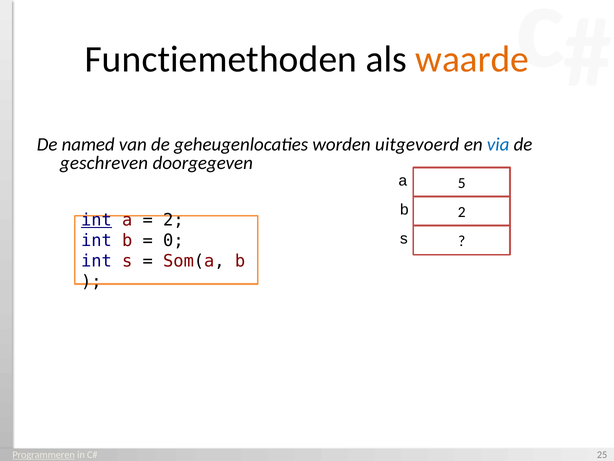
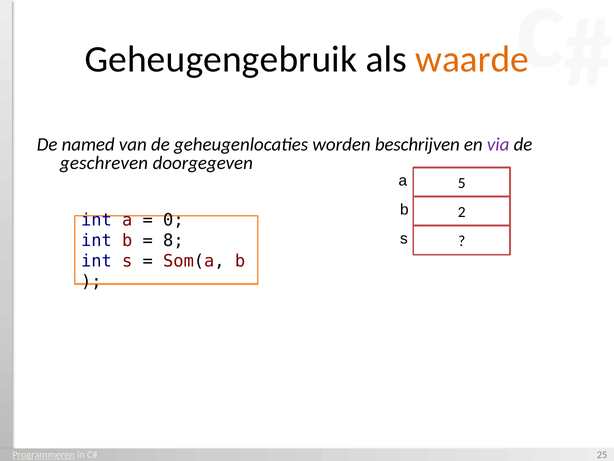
Functiemethoden: Functiemethoden -> Geheugengebruik
uitgevoerd: uitgevoerd -> beschrijven
via colour: blue -> purple
int at (96, 220) underline: present -> none
2 at (173, 220): 2 -> 0
0: 0 -> 8
